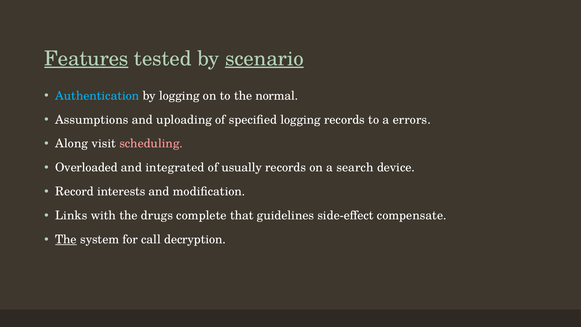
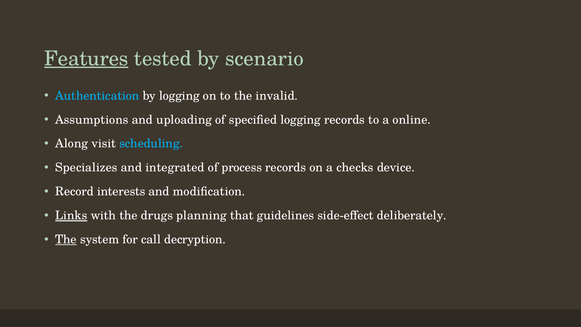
scenario underline: present -> none
normal: normal -> invalid
errors: errors -> online
scheduling colour: pink -> light blue
Overloaded: Overloaded -> Specializes
usually: usually -> process
search: search -> checks
Links underline: none -> present
complete: complete -> planning
compensate: compensate -> deliberately
